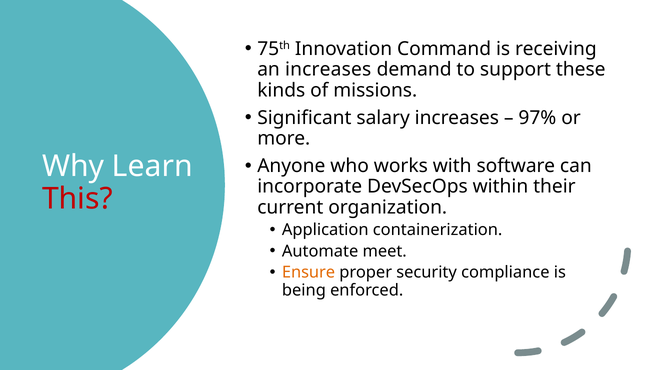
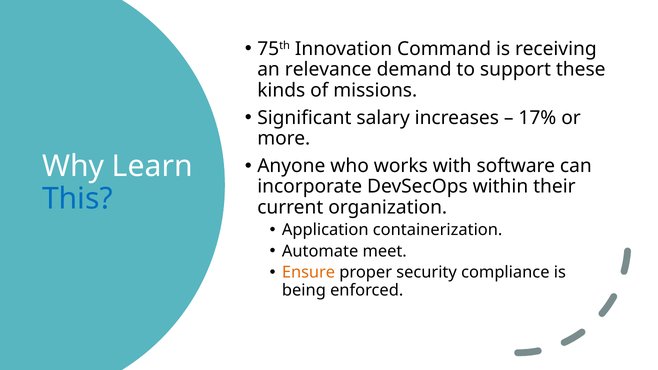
an increases: increases -> relevance
97%: 97% -> 17%
This colour: red -> blue
